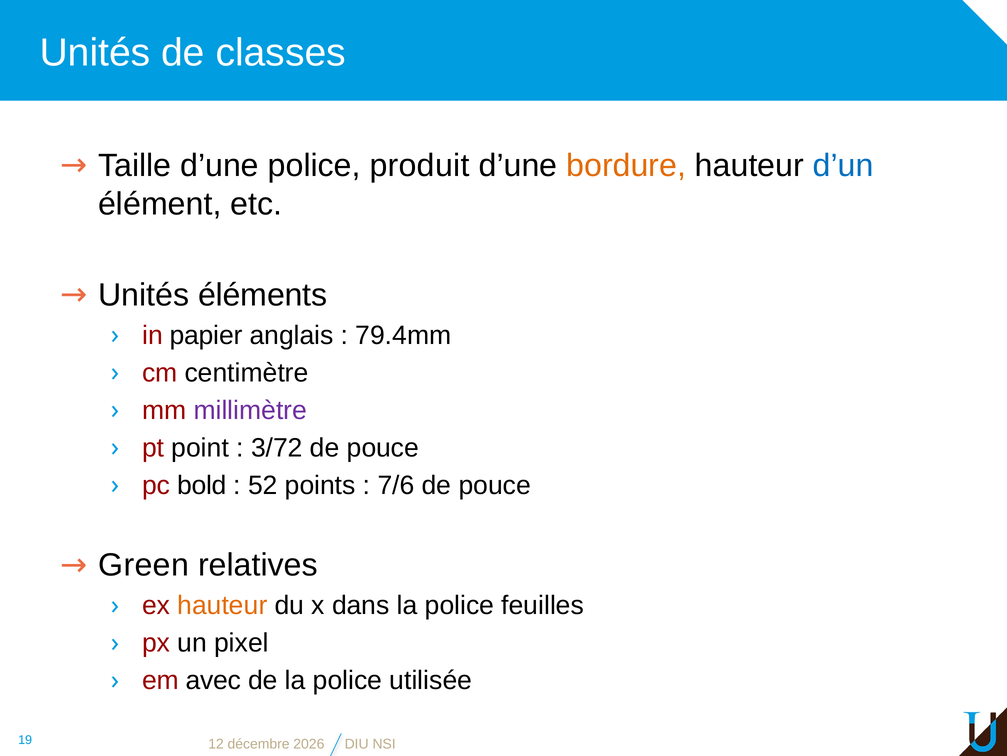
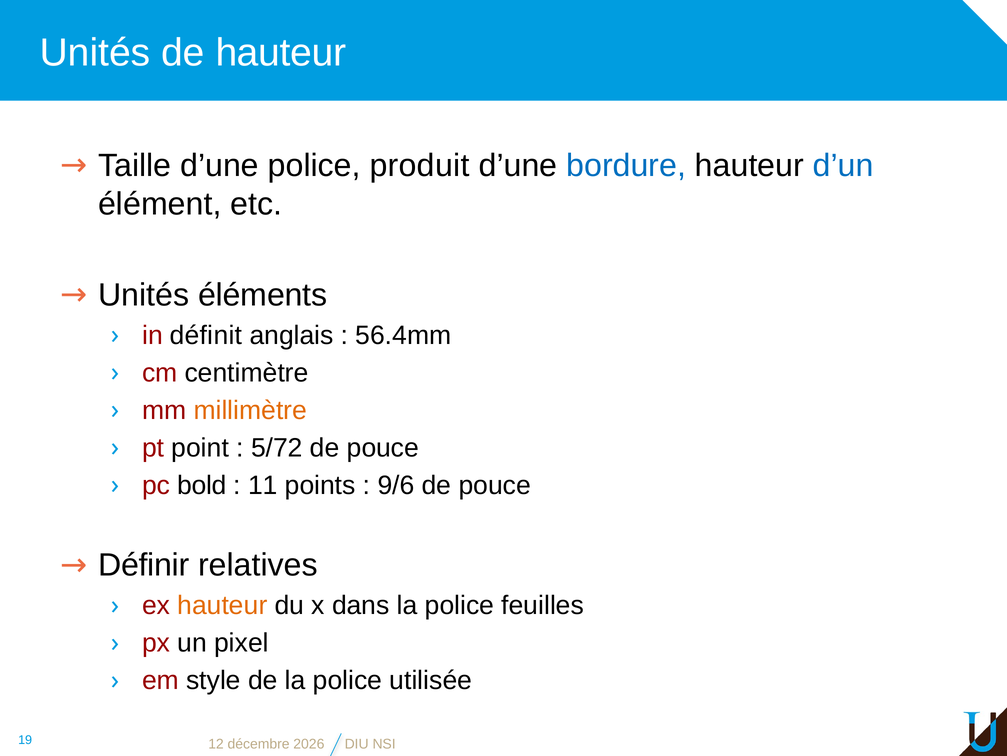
de classes: classes -> hauteur
bordure colour: orange -> blue
papier: papier -> définit
79.4mm: 79.4mm -> 56.4mm
millimètre colour: purple -> orange
3/72: 3/72 -> 5/72
52: 52 -> 11
7/6: 7/6 -> 9/6
Green: Green -> Définir
avec: avec -> style
